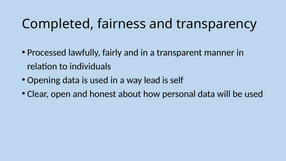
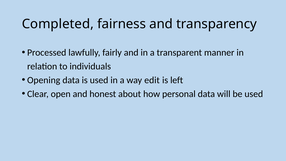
lead: lead -> edit
self: self -> left
